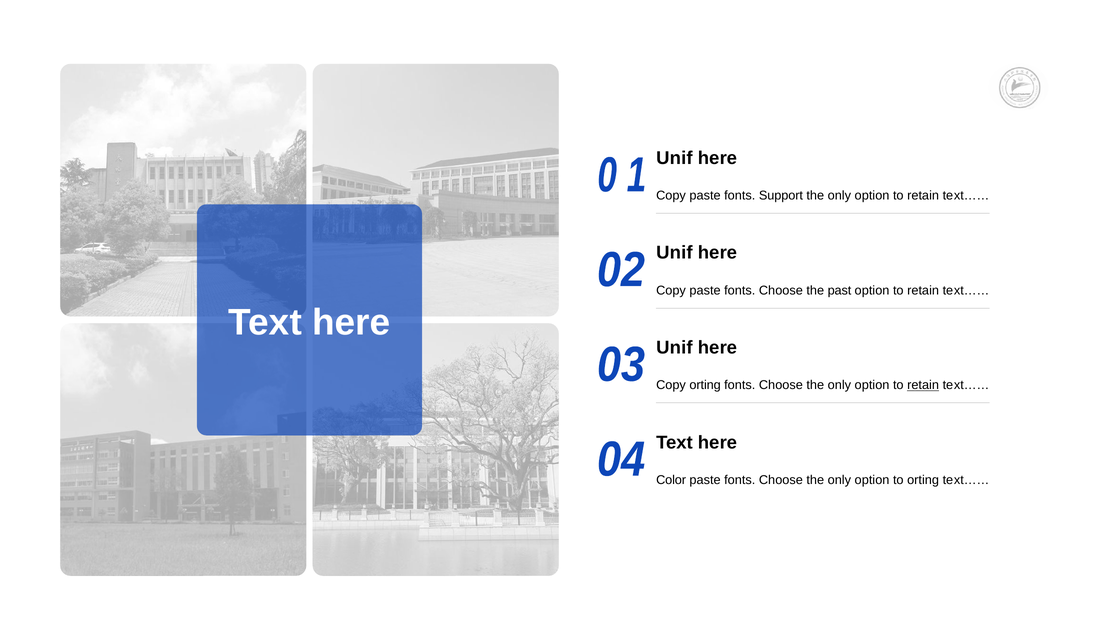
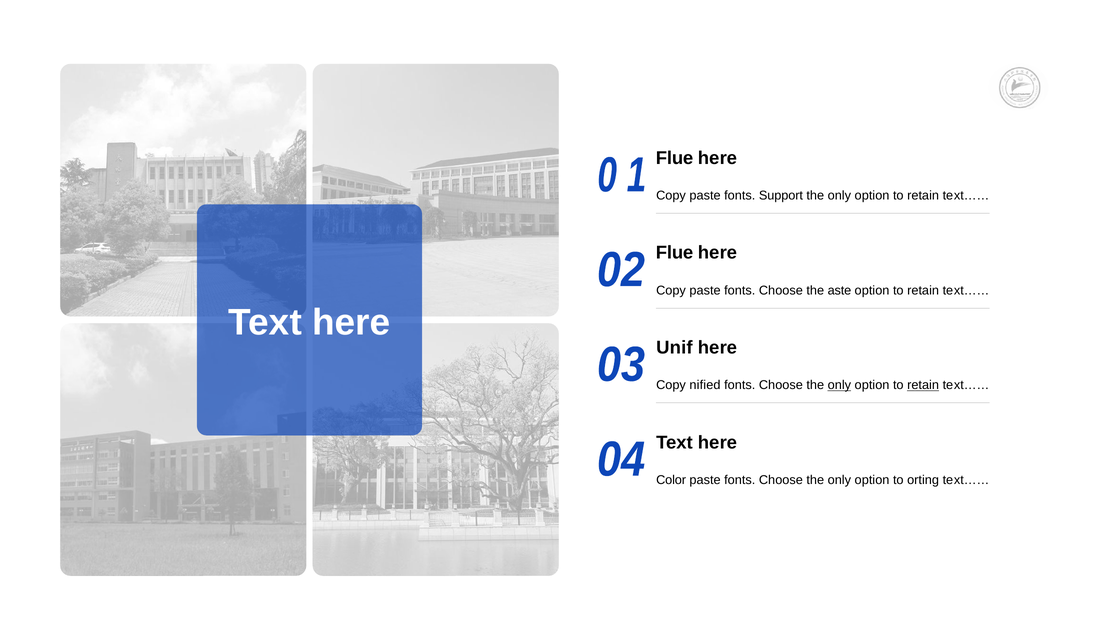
Unif at (674, 158): Unif -> Flue
Unif at (674, 253): Unif -> Flue
past: past -> aste
Copy orting: orting -> nified
only at (839, 385) underline: none -> present
